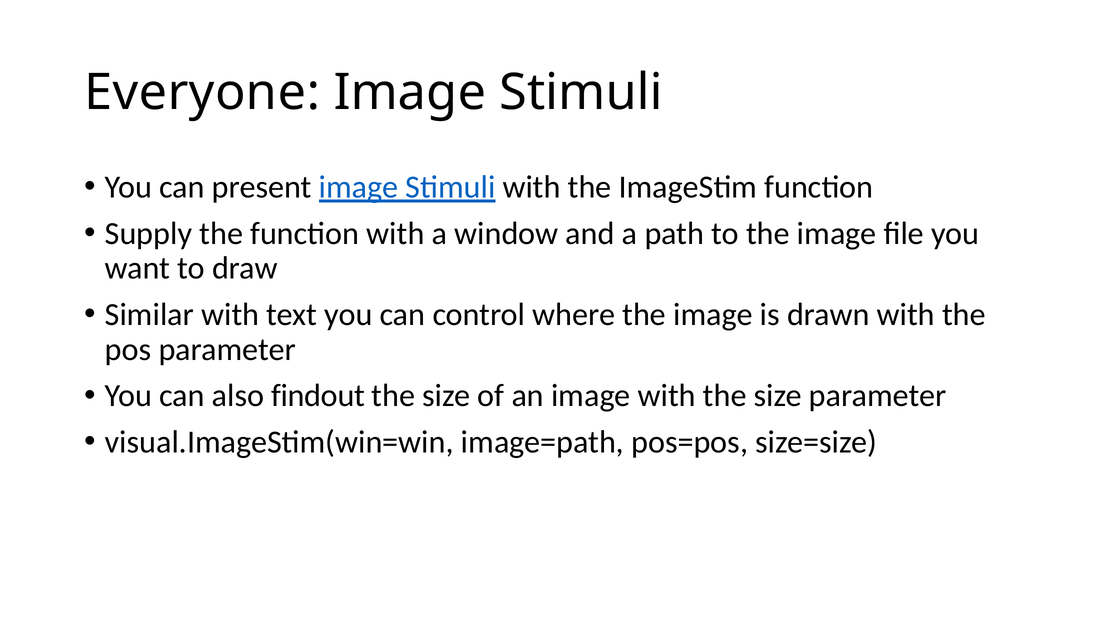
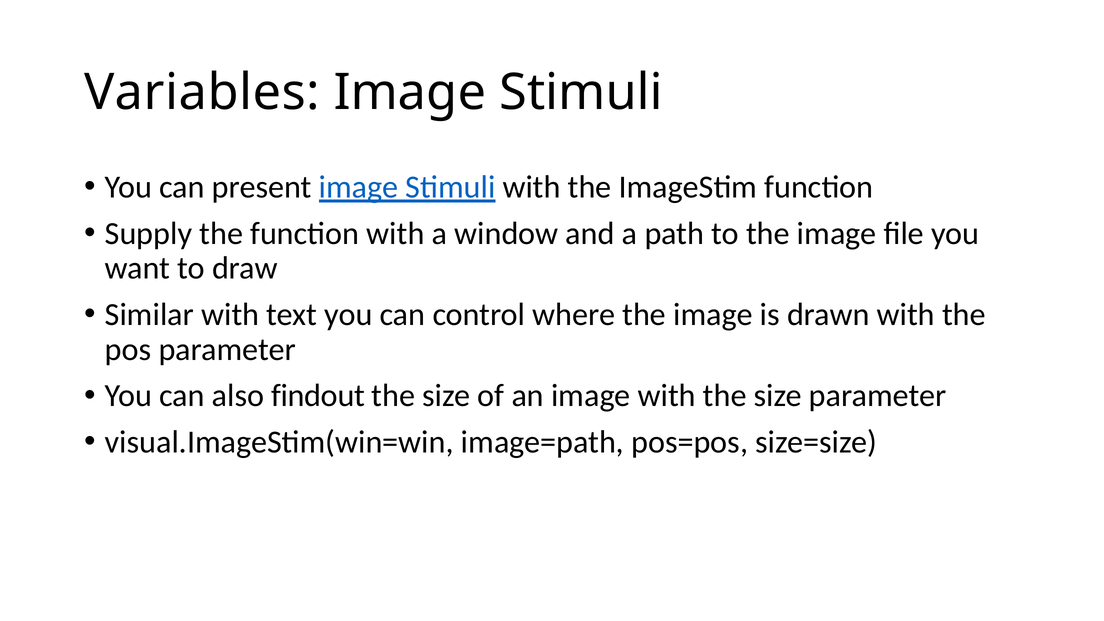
Everyone: Everyone -> Variables
